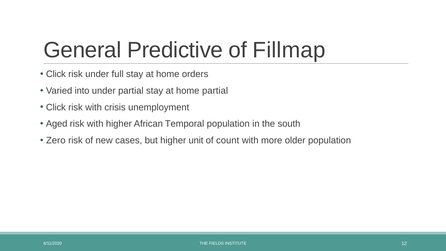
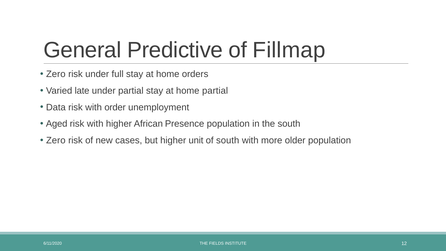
Click at (56, 74): Click -> Zero
into: into -> late
Click at (56, 107): Click -> Data
crisis: crisis -> order
Temporal: Temporal -> Presence
of count: count -> south
